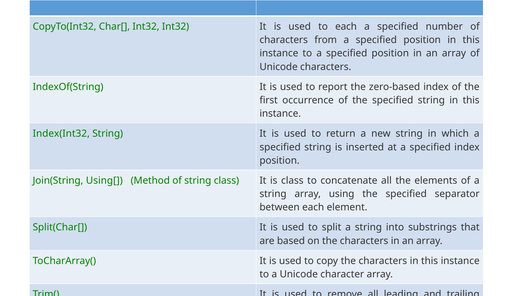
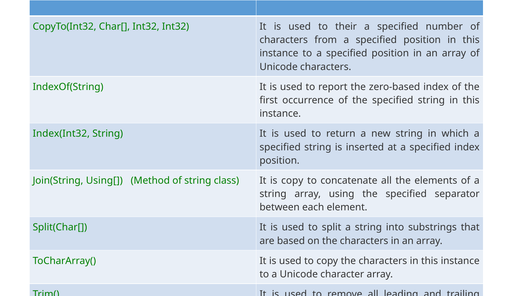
to each: each -> their
is class: class -> copy
